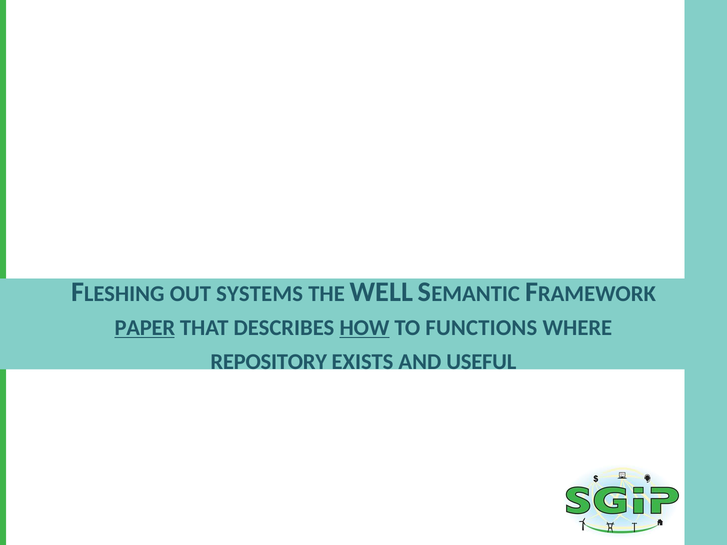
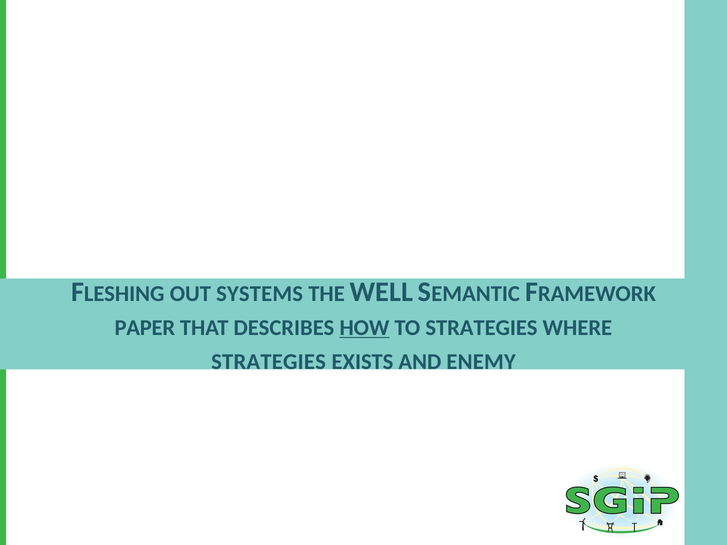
PAPER underline: present -> none
TO FUNCTIONS: FUNCTIONS -> STRATEGIES
REPOSITORY at (269, 362): REPOSITORY -> STRATEGIES
USEFUL: USEFUL -> ENEMY
